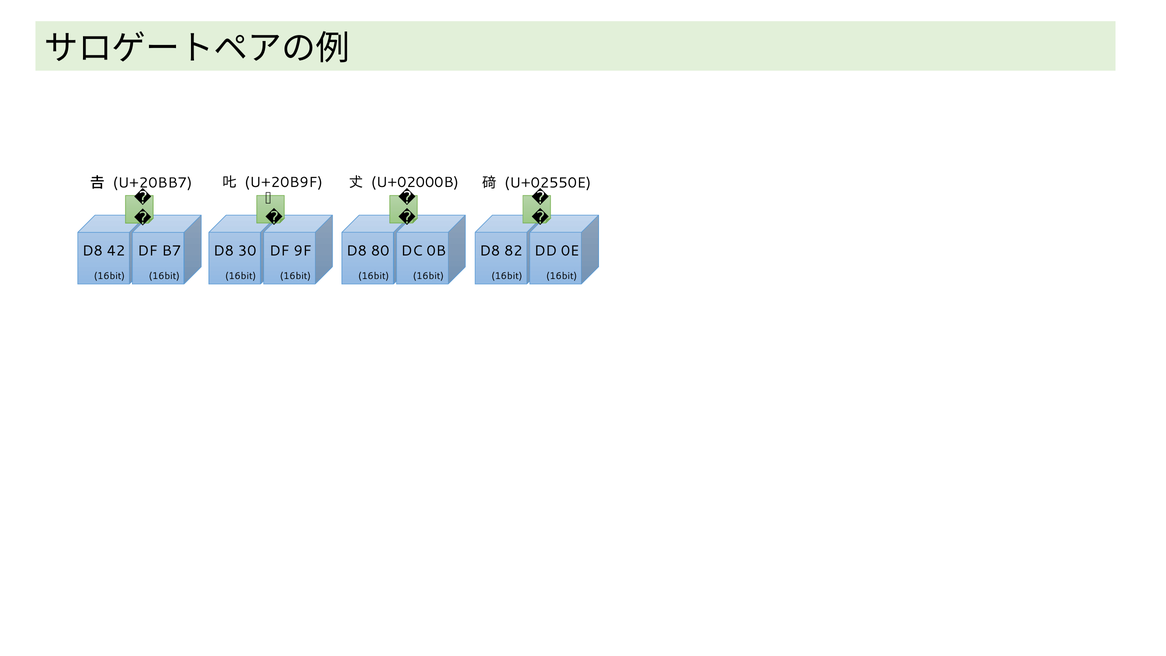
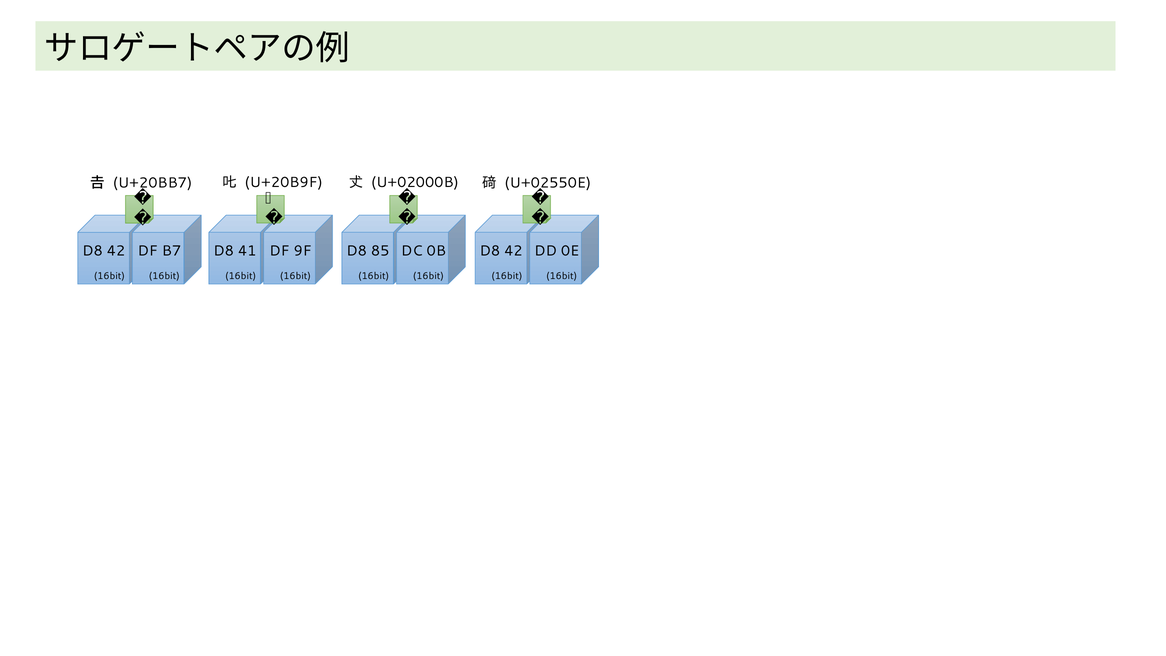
30: 30 -> 41
80: 80 -> 85
82 at (513, 251): 82 -> 42
